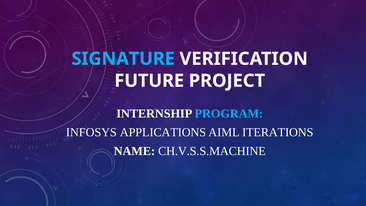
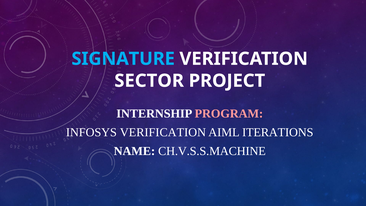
FUTURE: FUTURE -> SECTOR
PROGRAM colour: light blue -> pink
INFOSYS APPLICATIONS: APPLICATIONS -> VERIFICATION
